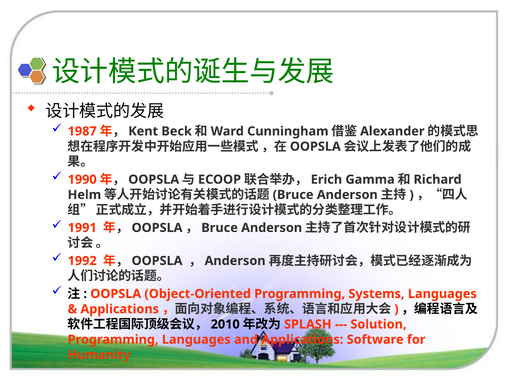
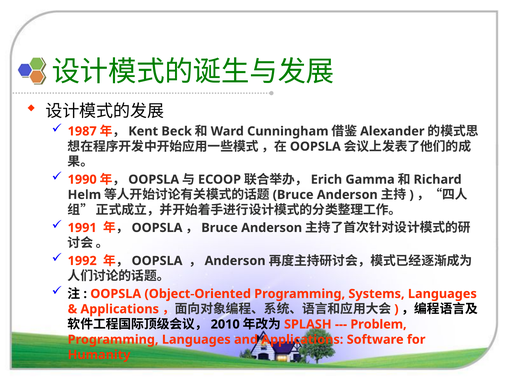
Solution: Solution -> Problem
